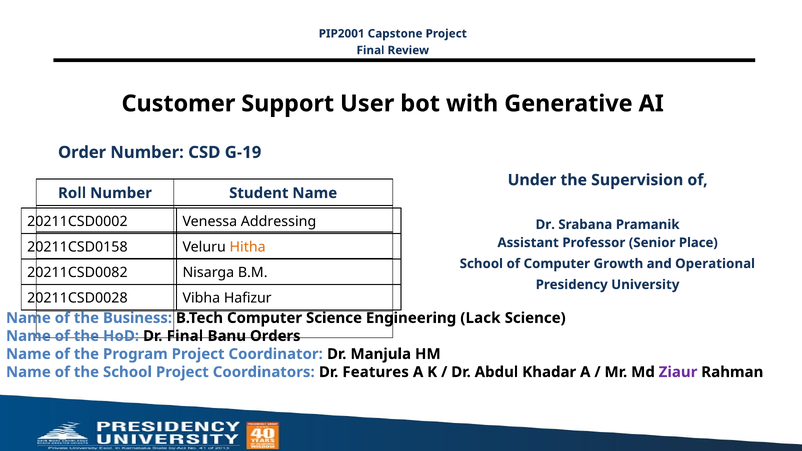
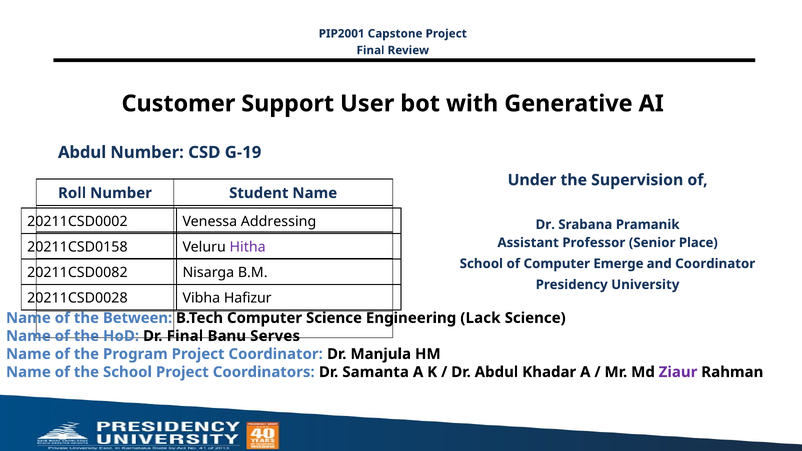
Order at (82, 152): Order -> Abdul
Hitha colour: orange -> purple
Growth: Growth -> Emerge
and Operational: Operational -> Coordinator
Business: Business -> Between
Orders: Orders -> Serves
Features: Features -> Samanta
